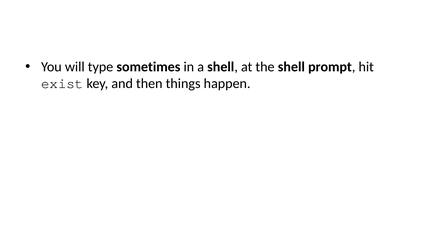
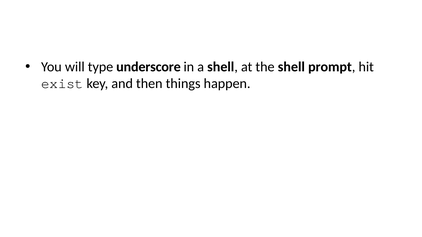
sometimes: sometimes -> underscore
